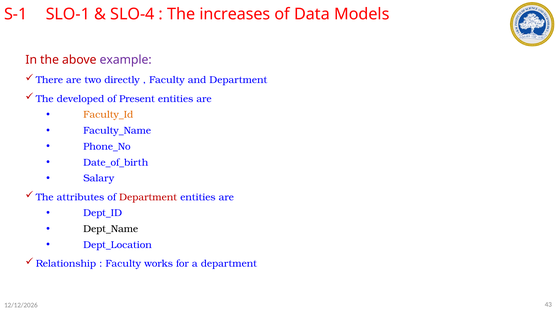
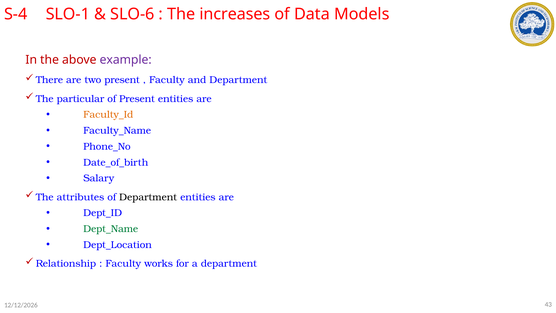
S-1: S-1 -> S-4
SLO-4: SLO-4 -> SLO-6
two directly: directly -> present
developed: developed -> particular
Department at (148, 197) colour: red -> black
Dept_Name colour: black -> green
